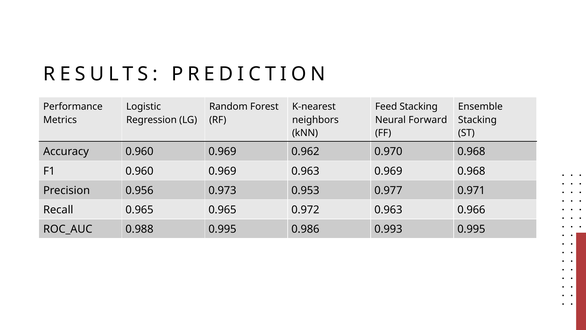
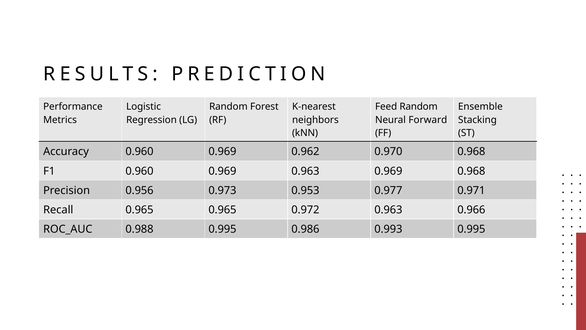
Feed Stacking: Stacking -> Random
